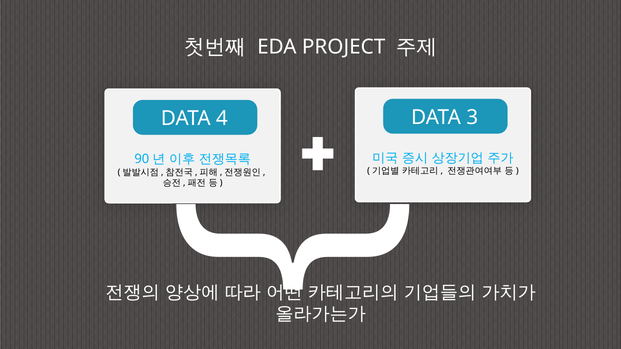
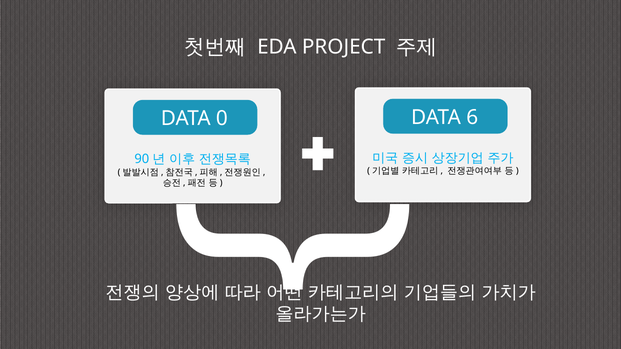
3: 3 -> 6
4: 4 -> 0
